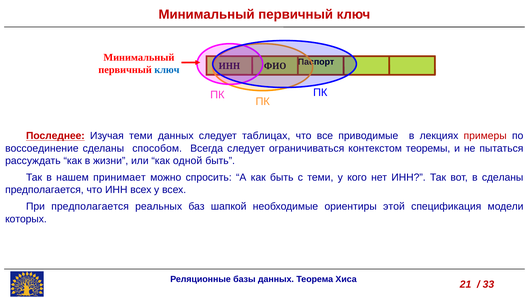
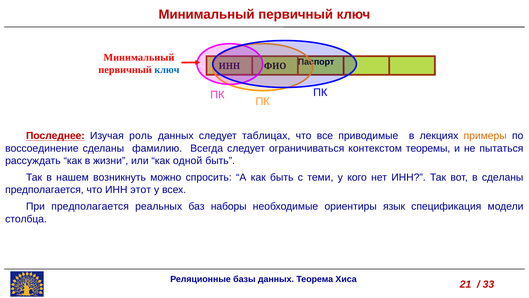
Изучая теми: теми -> роль
примеры colour: red -> orange
способом: способом -> фамилию
принимает: принимает -> возникнуть
ИНН всех: всех -> этот
шапкой: шапкой -> наборы
этой: этой -> язык
которых: которых -> столбца
